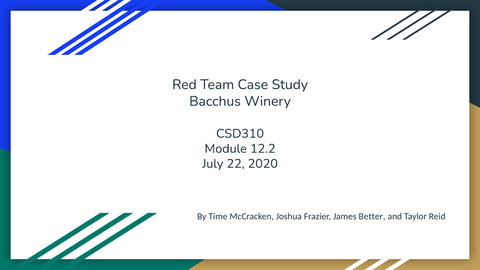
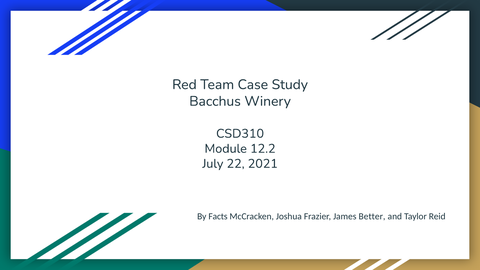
2020: 2020 -> 2021
Time: Time -> Facts
